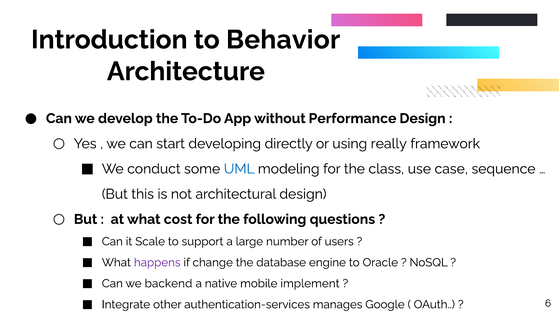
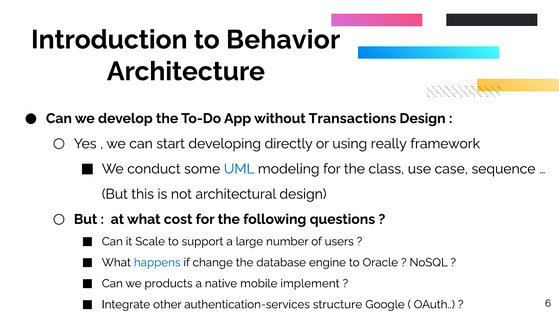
Performance: Performance -> Transactions
happens colour: purple -> blue
backend: backend -> products
manages: manages -> structure
